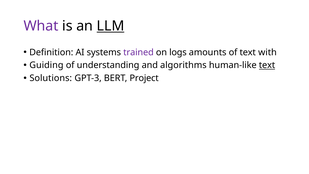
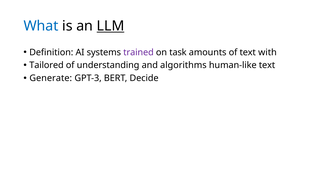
What colour: purple -> blue
logs: logs -> task
Guiding: Guiding -> Tailored
text at (267, 65) underline: present -> none
Solutions: Solutions -> Generate
Project: Project -> Decide
